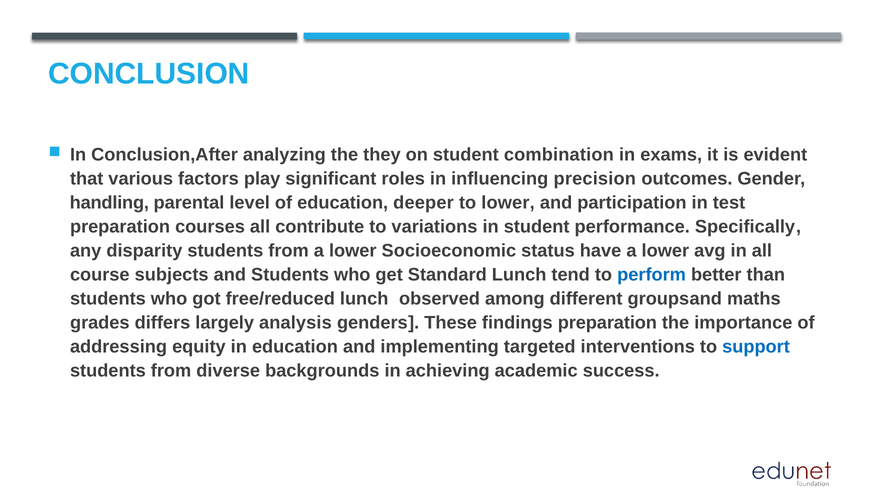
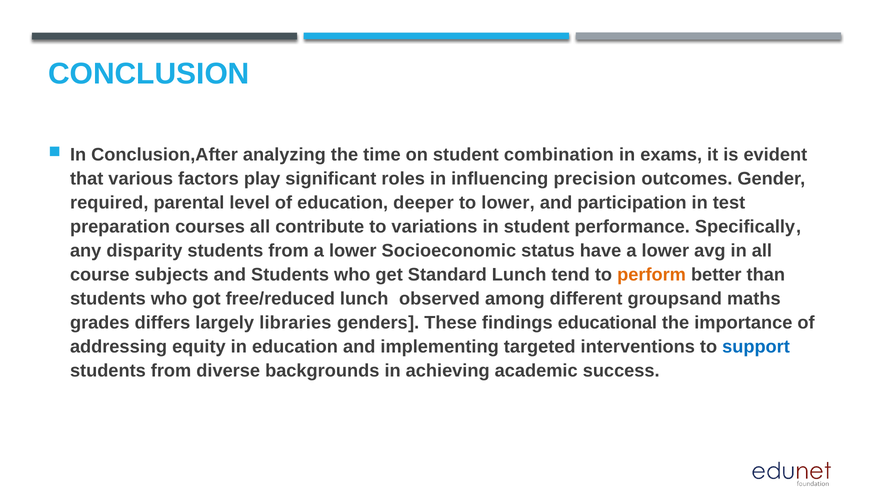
they: they -> time
handling: handling -> required
perform colour: blue -> orange
analysis: analysis -> libraries
findings preparation: preparation -> educational
